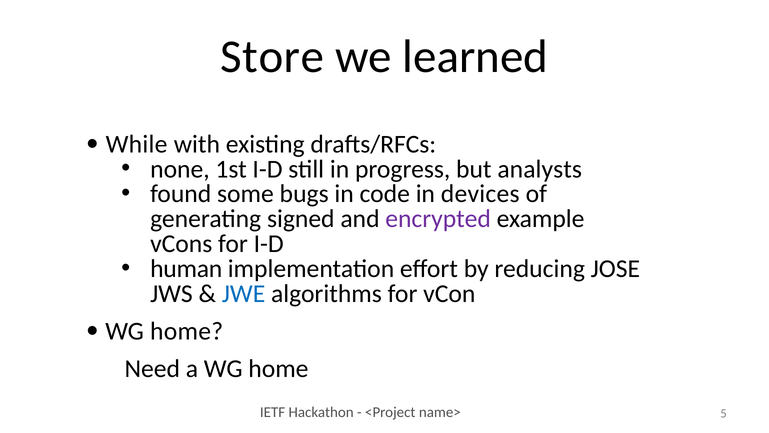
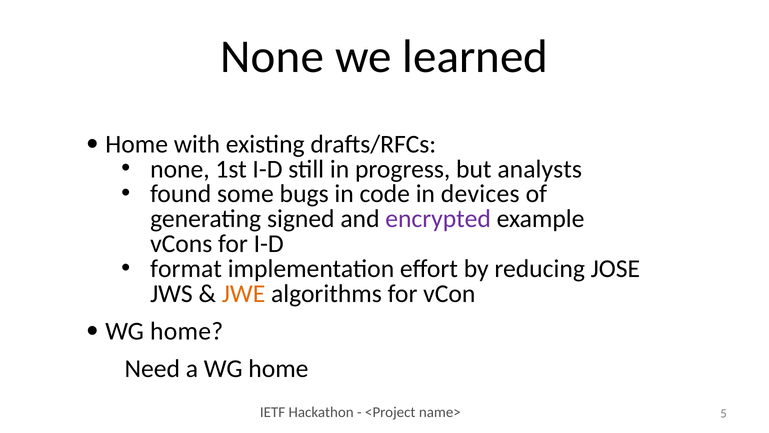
Store at (272, 57): Store -> None
While at (137, 144): While -> Home
human: human -> format
JWE colour: blue -> orange
